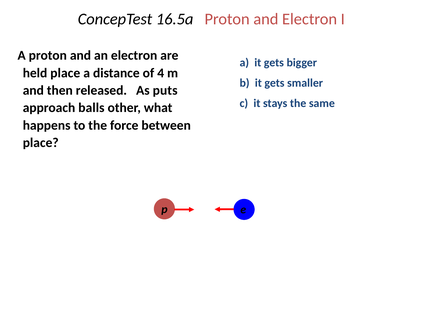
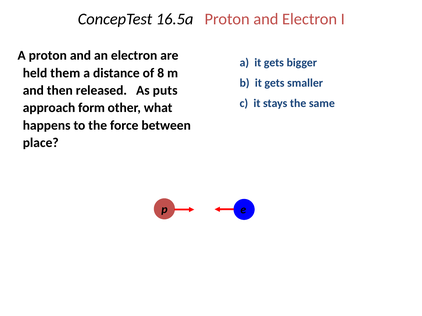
held place: place -> them
4: 4 -> 8
balls: balls -> form
